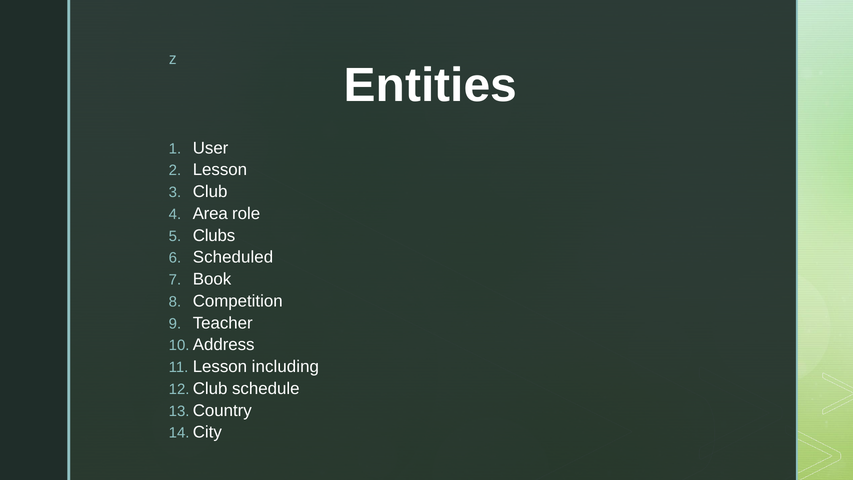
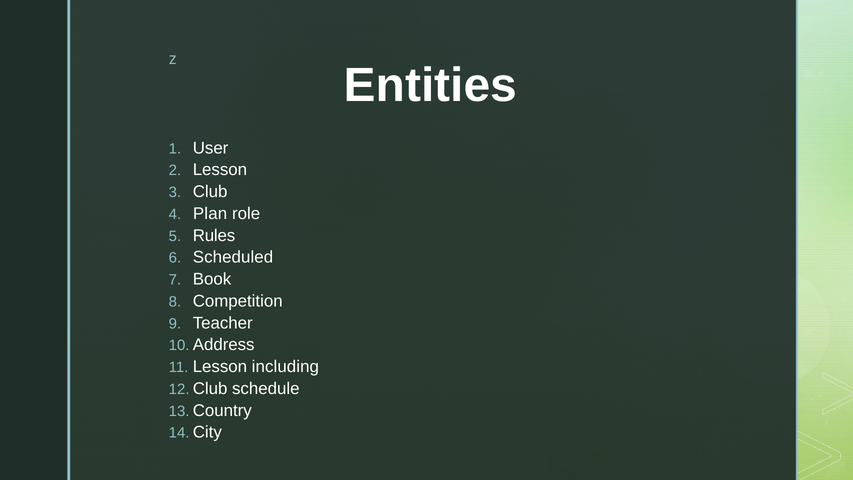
Area: Area -> Plan
Clubs: Clubs -> Rules
